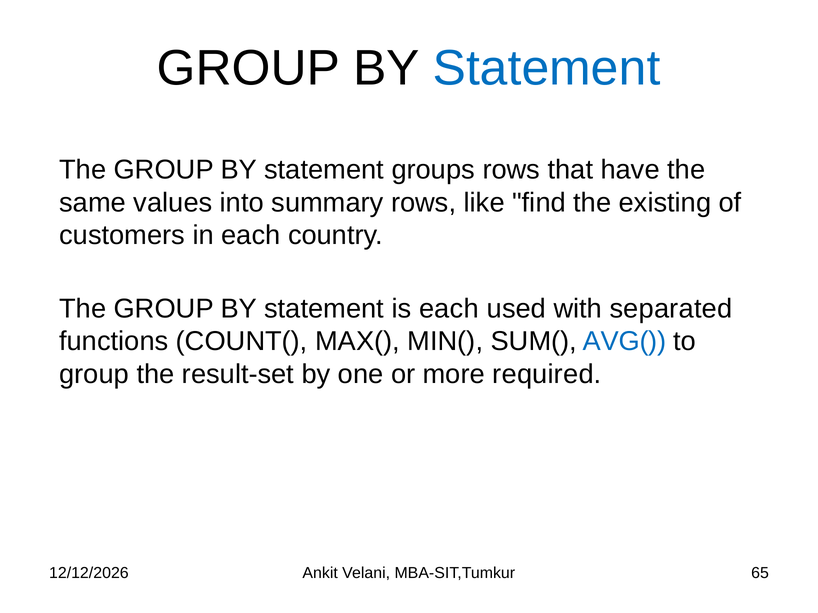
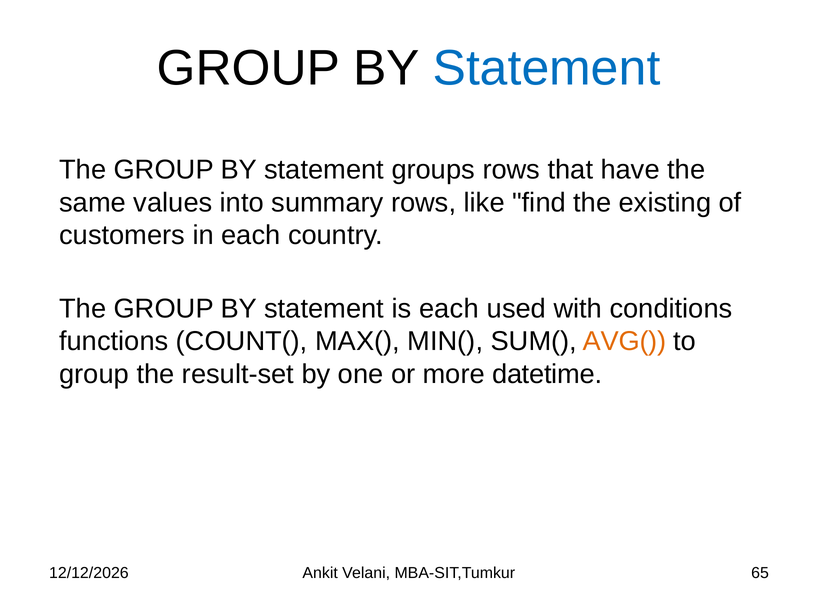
separated: separated -> conditions
AVG( colour: blue -> orange
required: required -> datetime
